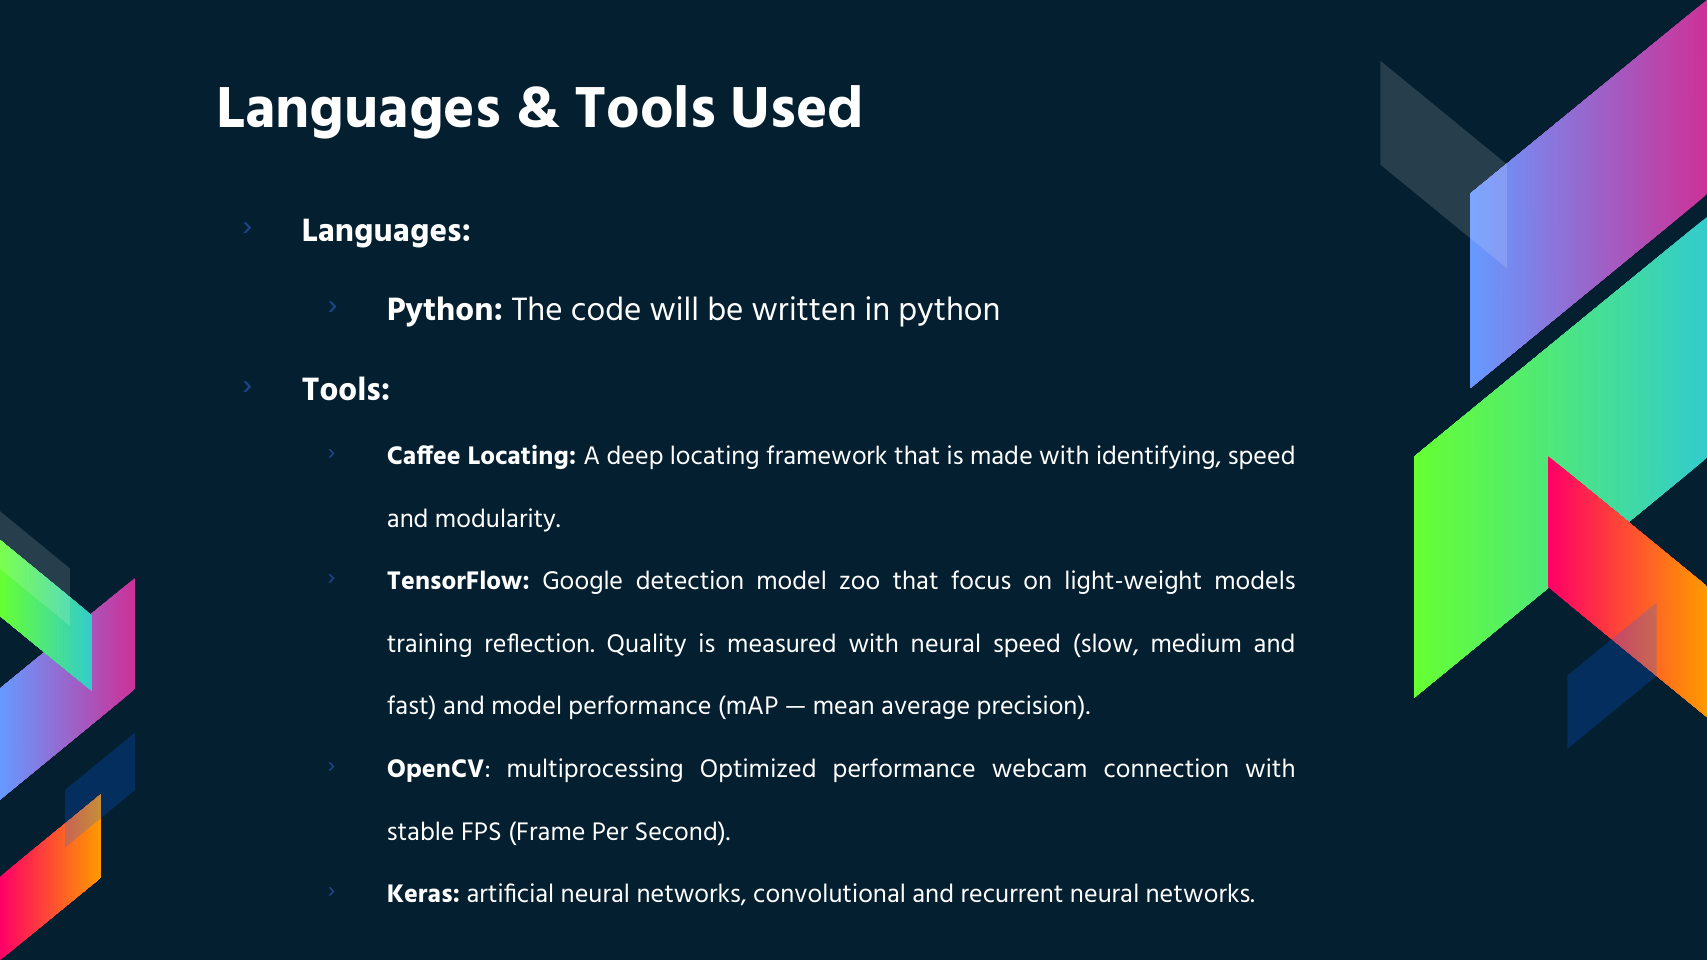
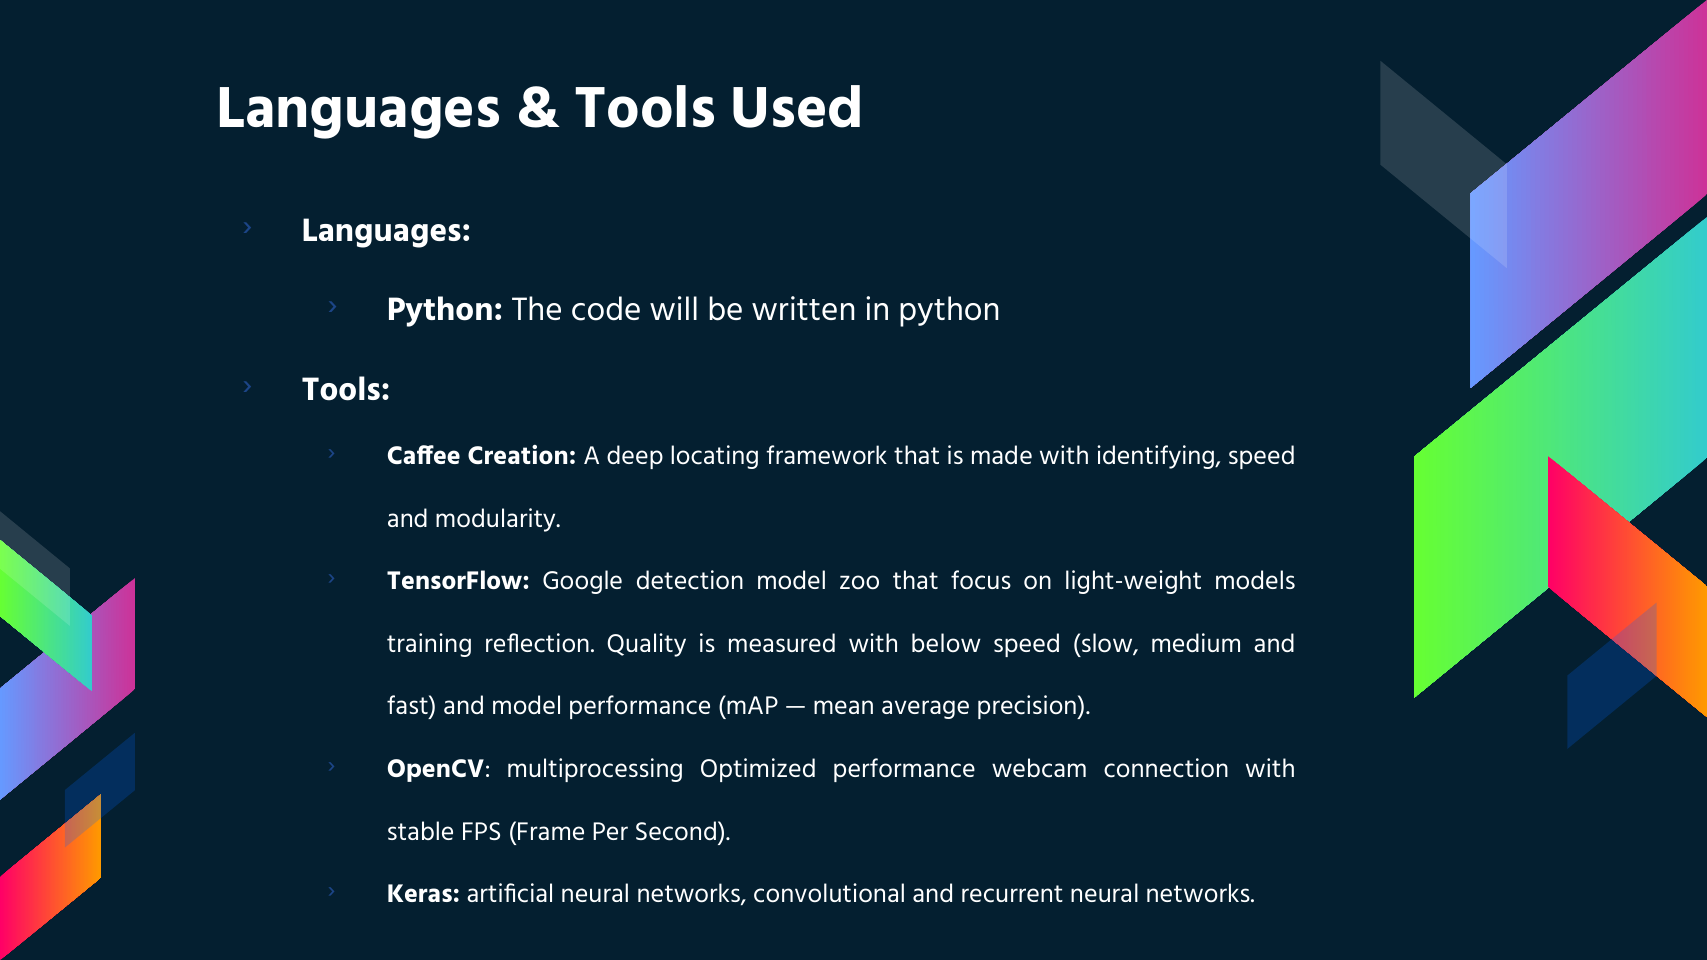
Caffee Locating: Locating -> Creation
with neural: neural -> below
